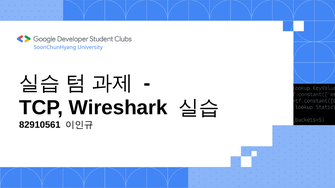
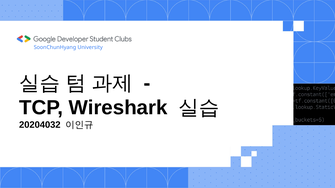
82910561: 82910561 -> 20204032
